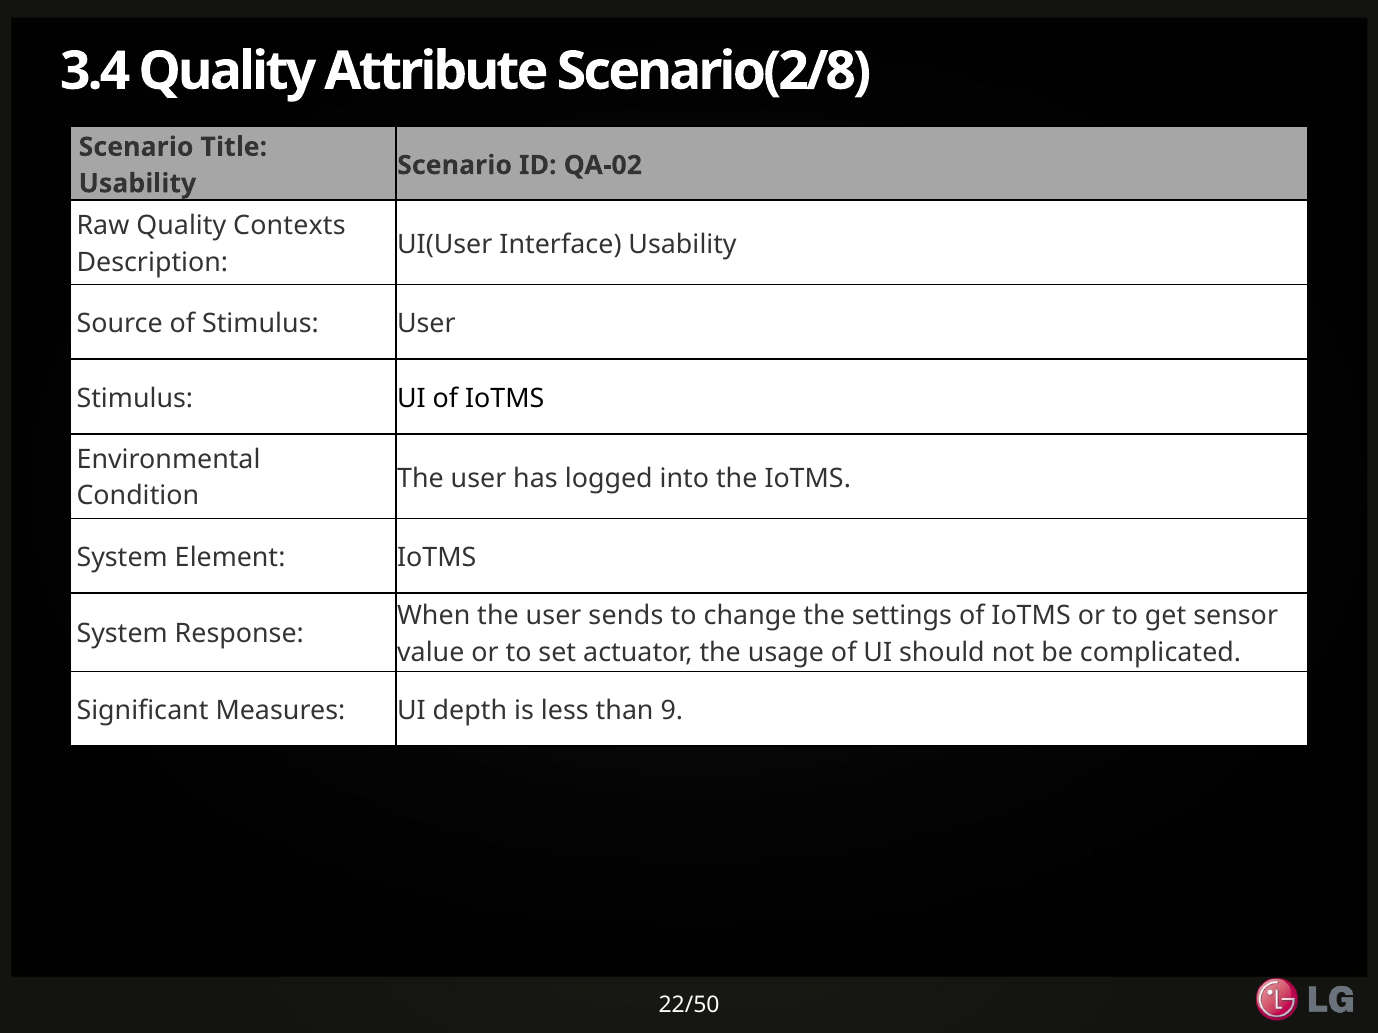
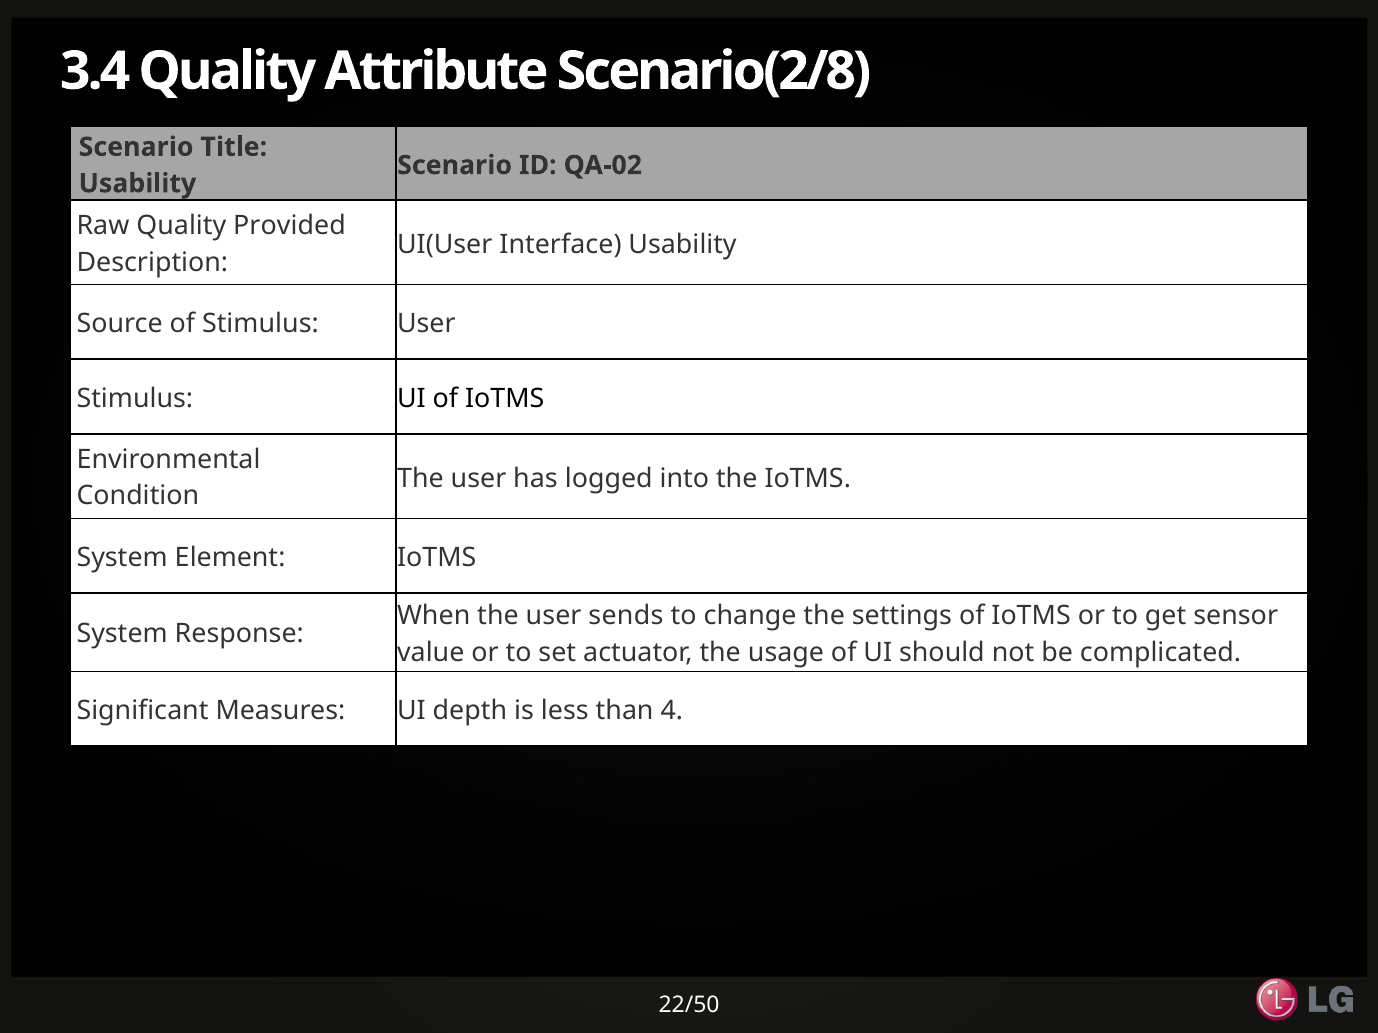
Contexts: Contexts -> Provided
9: 9 -> 4
